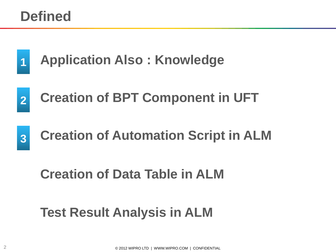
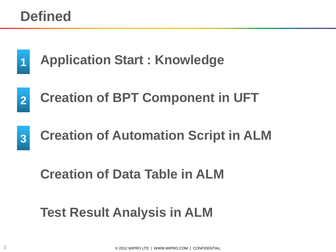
Also: Also -> Start
